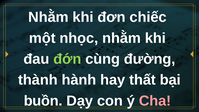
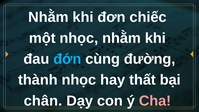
đớn colour: light green -> light blue
thành hành: hành -> nhọc
buồn: buồn -> chân
